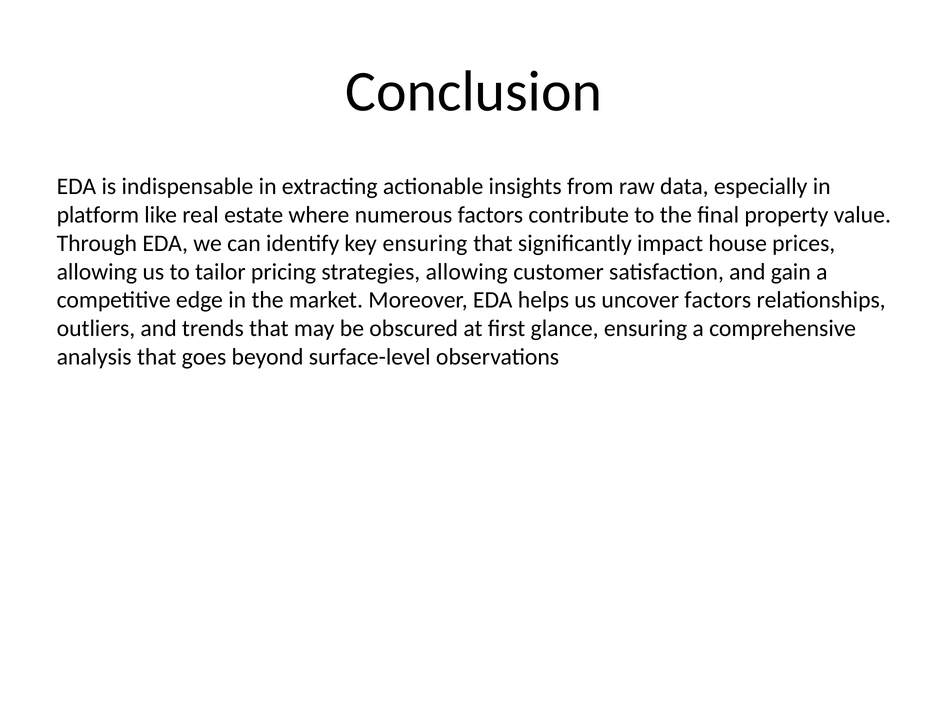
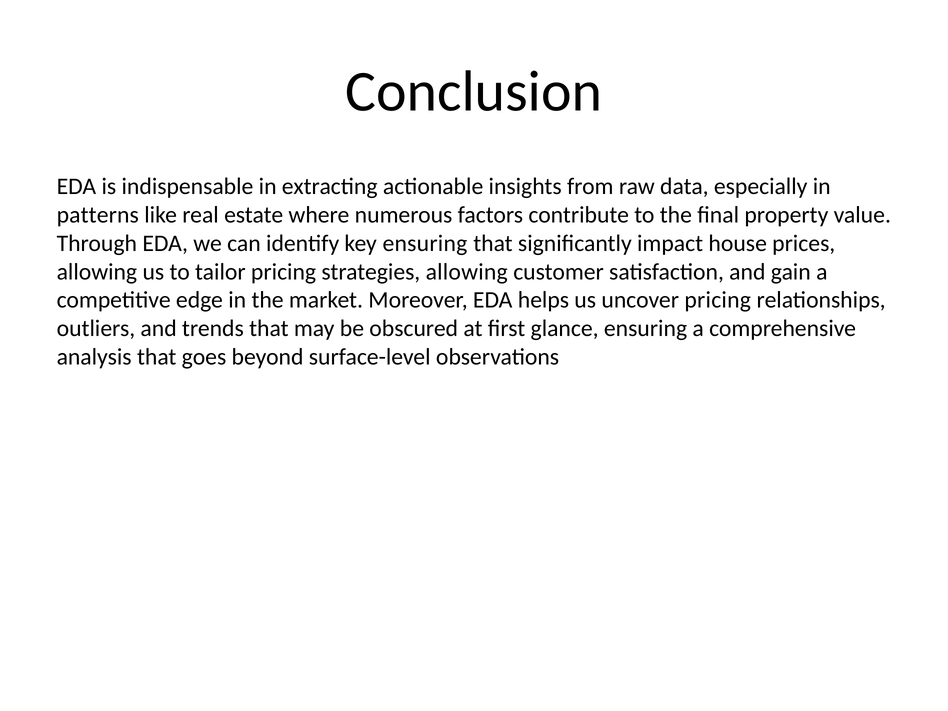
platform: platform -> patterns
uncover factors: factors -> pricing
